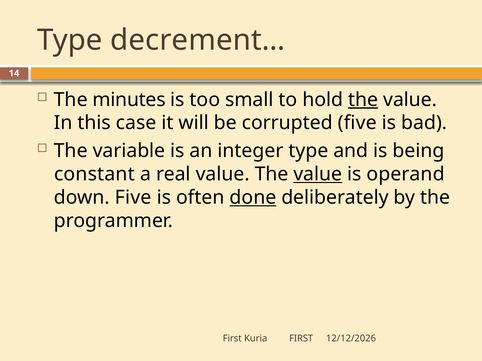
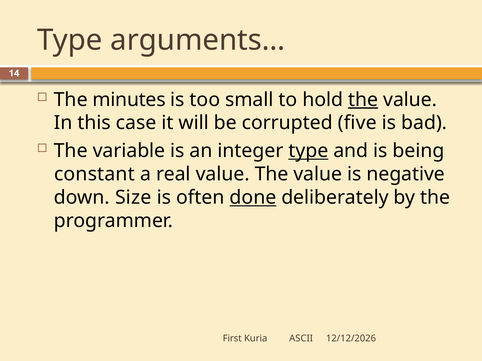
decrement…: decrement… -> arguments…
type at (308, 151) underline: none -> present
value at (318, 174) underline: present -> none
operand: operand -> negative
down Five: Five -> Size
Kuria FIRST: FIRST -> ASCII
